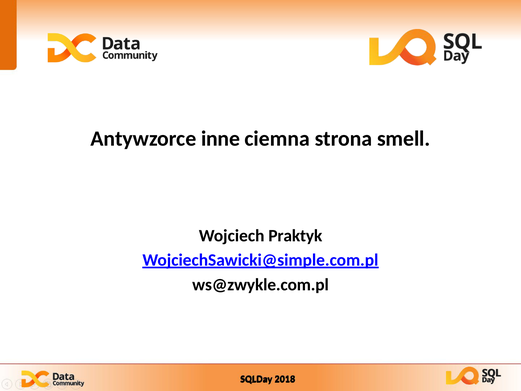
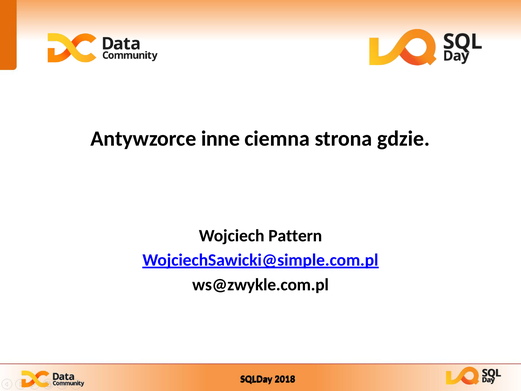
smell: smell -> gdzie
Praktyk: Praktyk -> Pattern
